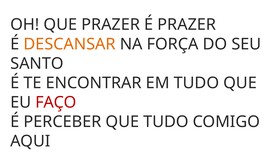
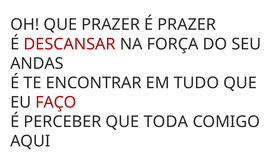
DESCANSAR colour: orange -> red
SANTO: SANTO -> ANDAS
QUE TUDO: TUDO -> TODA
